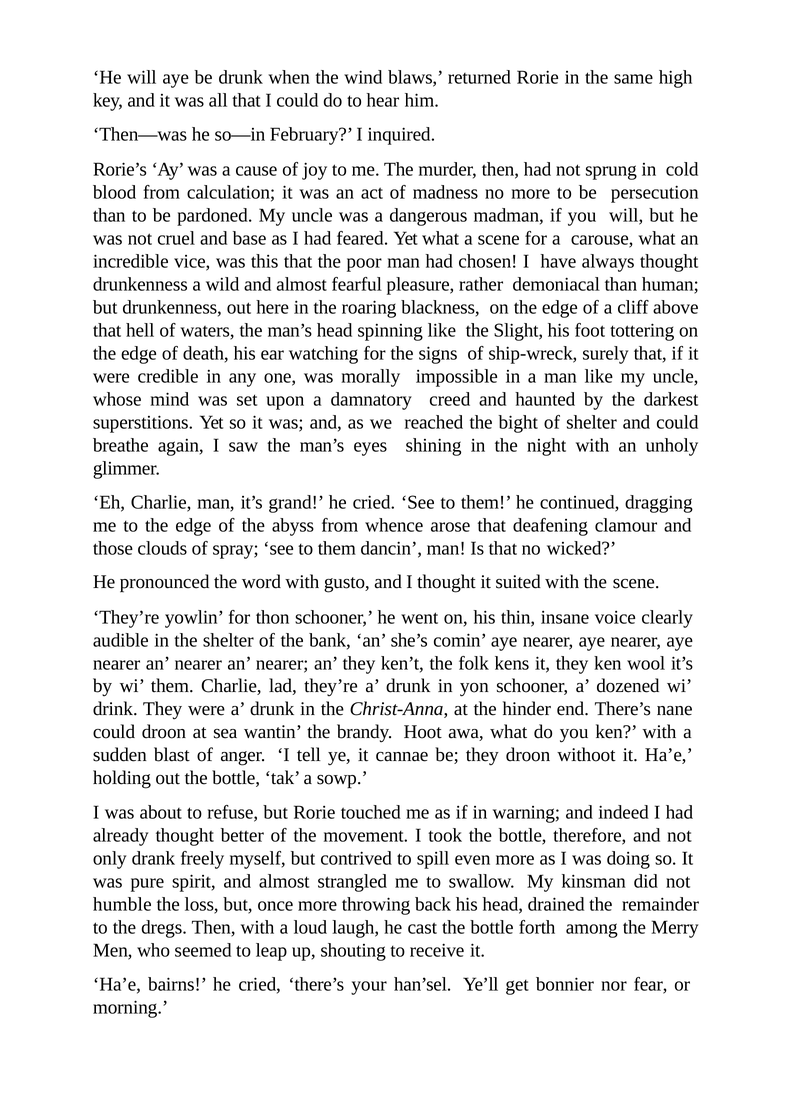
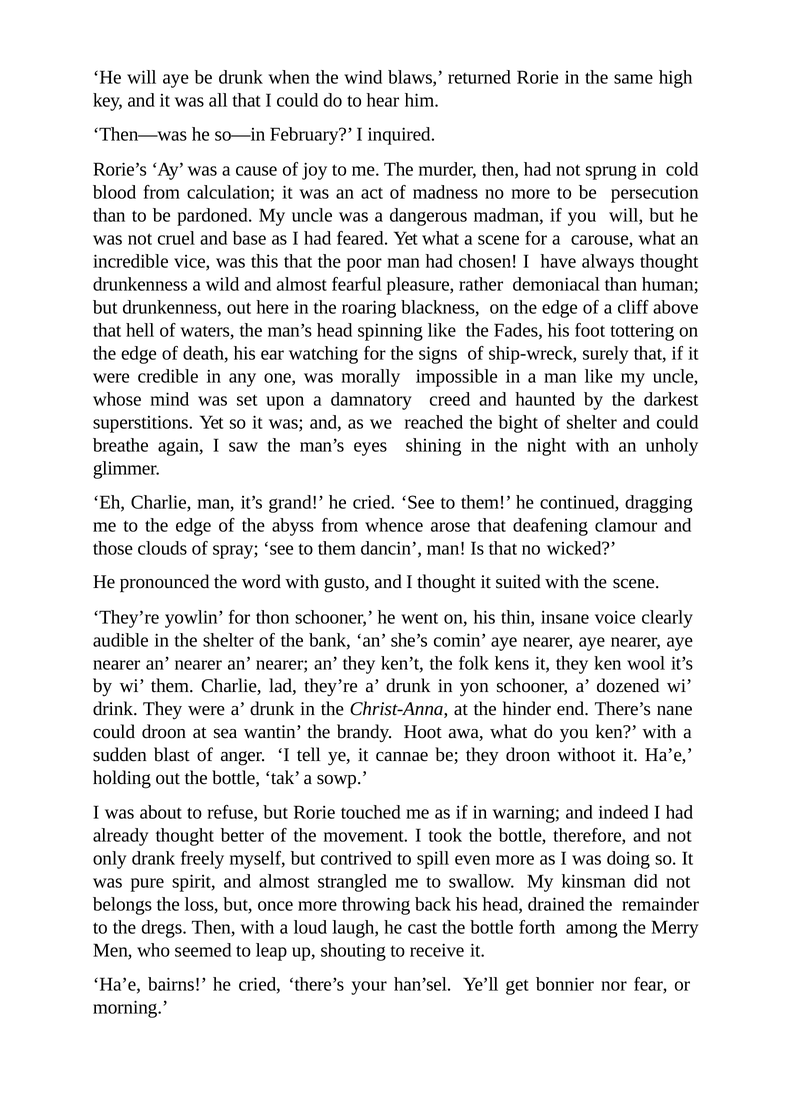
Slight: Slight -> Fades
humble: humble -> belongs
